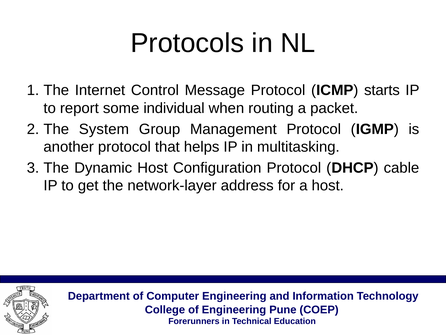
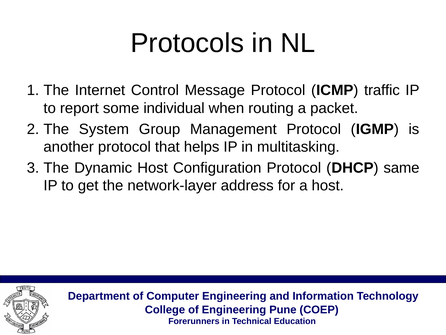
starts: starts -> traffic
cable: cable -> same
